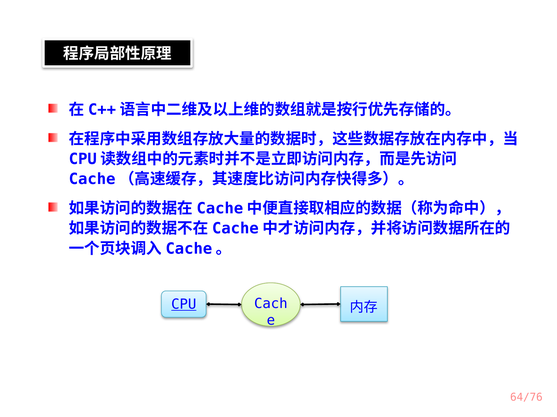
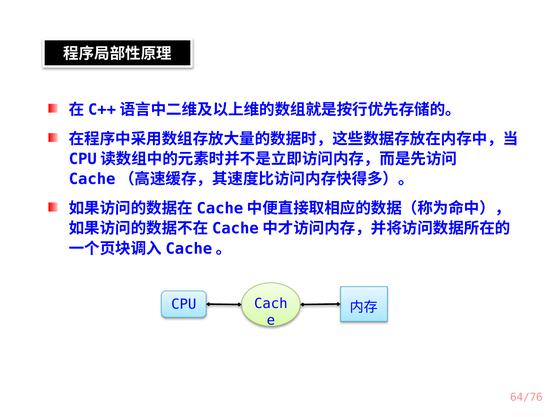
CPU underline: present -> none
